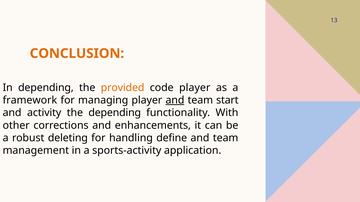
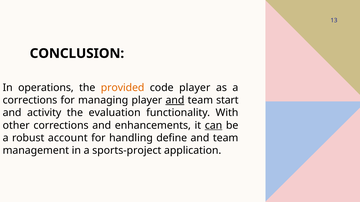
CONCLUSION colour: orange -> black
In depending: depending -> operations
framework at (30, 100): framework -> corrections
the depending: depending -> evaluation
can underline: none -> present
deleting: deleting -> account
sports-activity: sports-activity -> sports-project
